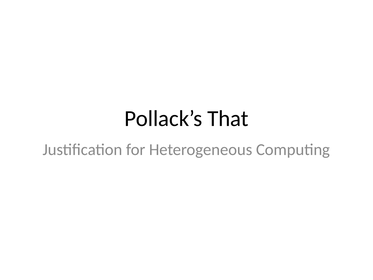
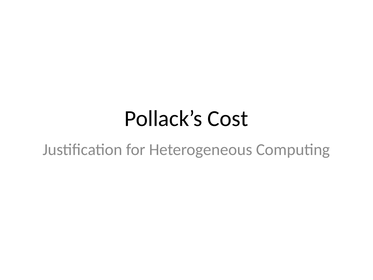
That: That -> Cost
